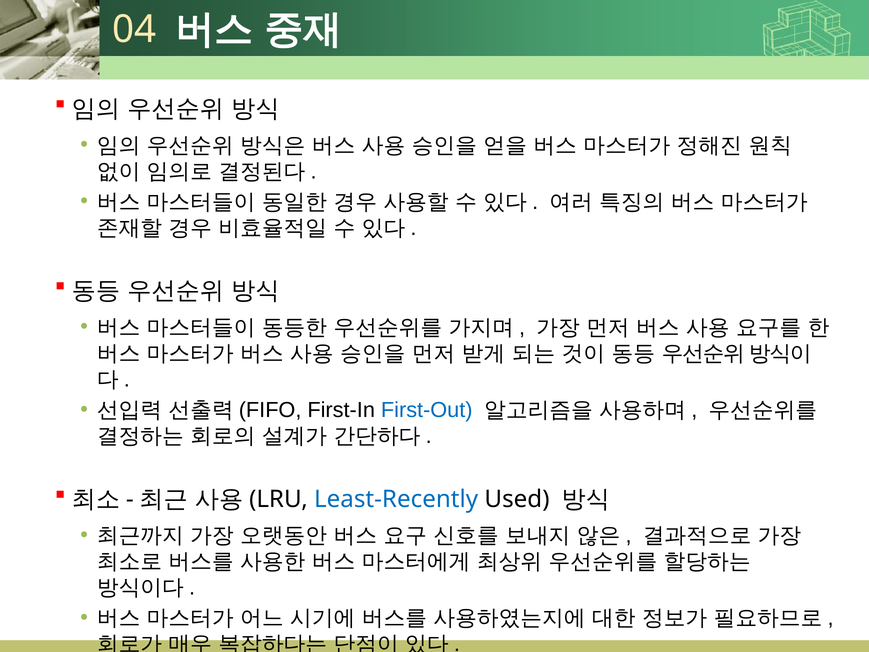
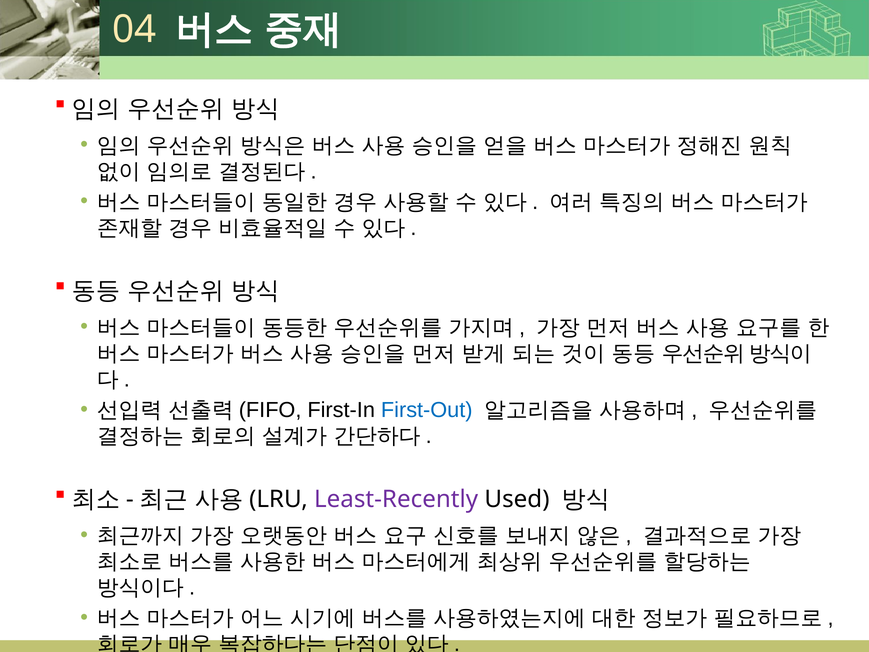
Least-Recently colour: blue -> purple
